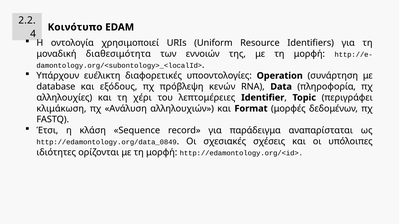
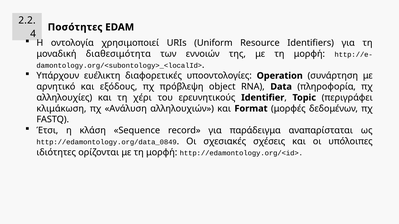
Κοινότυπο: Κοινότυπο -> Ποσότητες
database: database -> αρνητικό
κενών: κενών -> object
λεπτομέρειες: λεπτομέρειες -> ερευνητικούς
